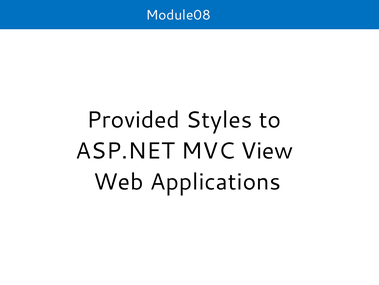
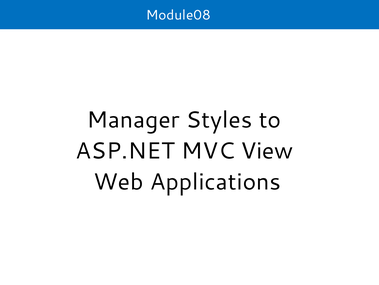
Provided: Provided -> Manager
